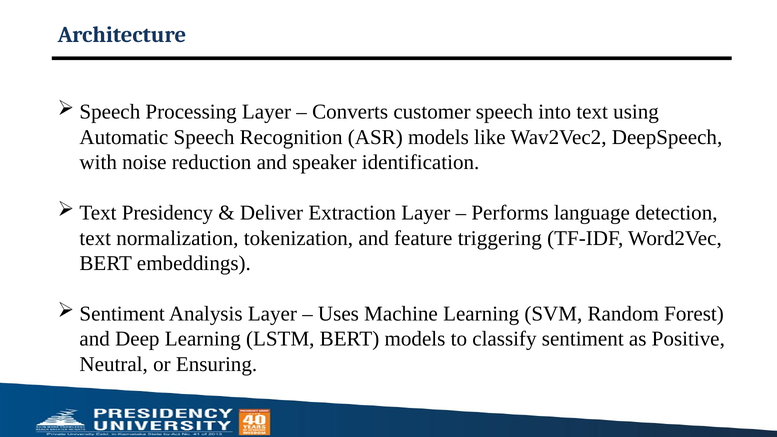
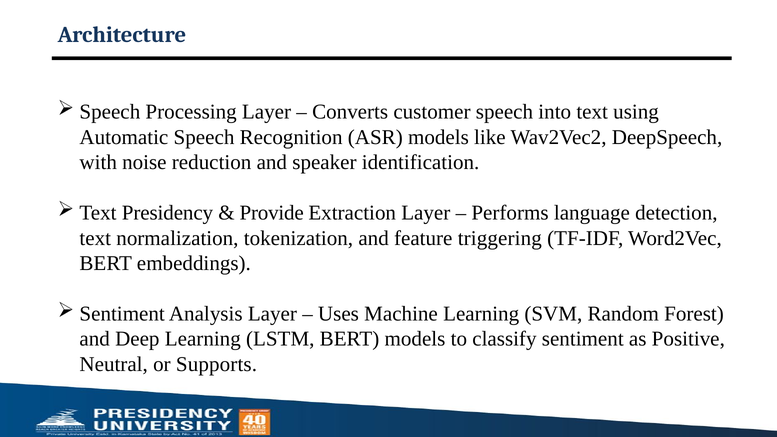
Deliver: Deliver -> Provide
Ensuring: Ensuring -> Supports
